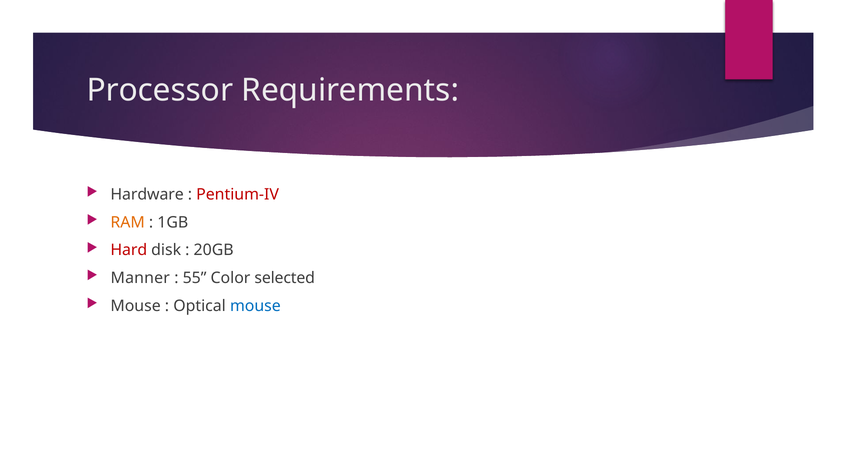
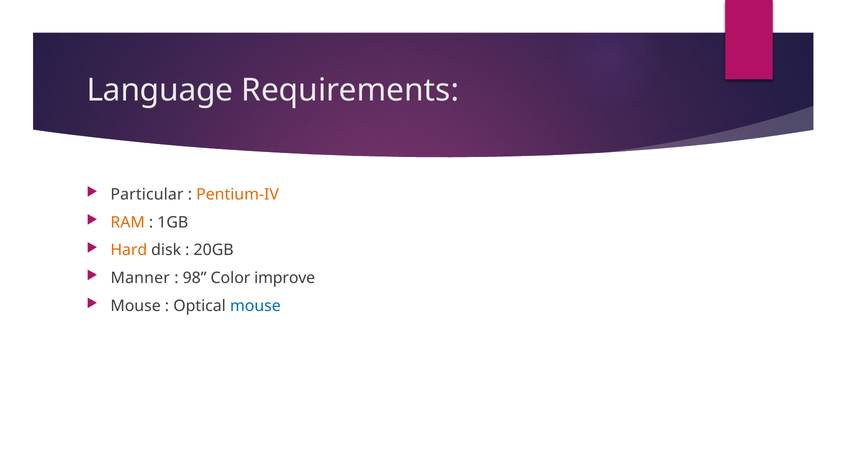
Processor: Processor -> Language
Hardware: Hardware -> Particular
Pentium-IV colour: red -> orange
Hard colour: red -> orange
55: 55 -> 98
selected: selected -> improve
